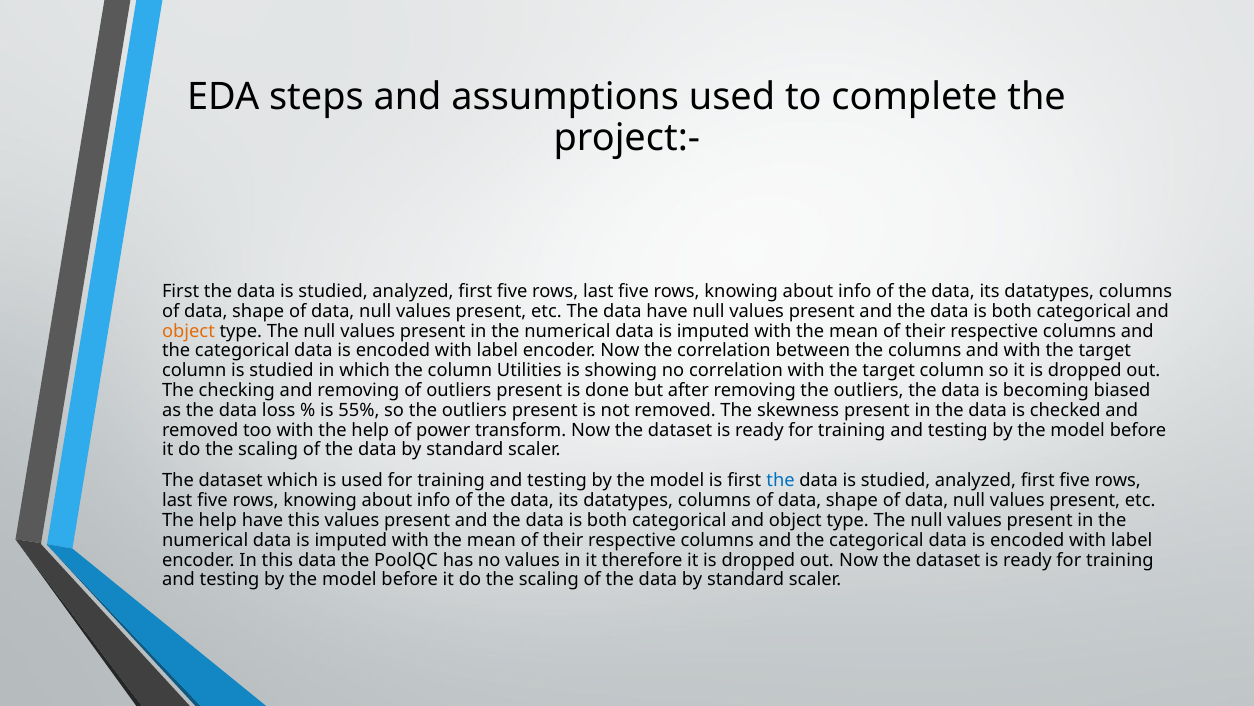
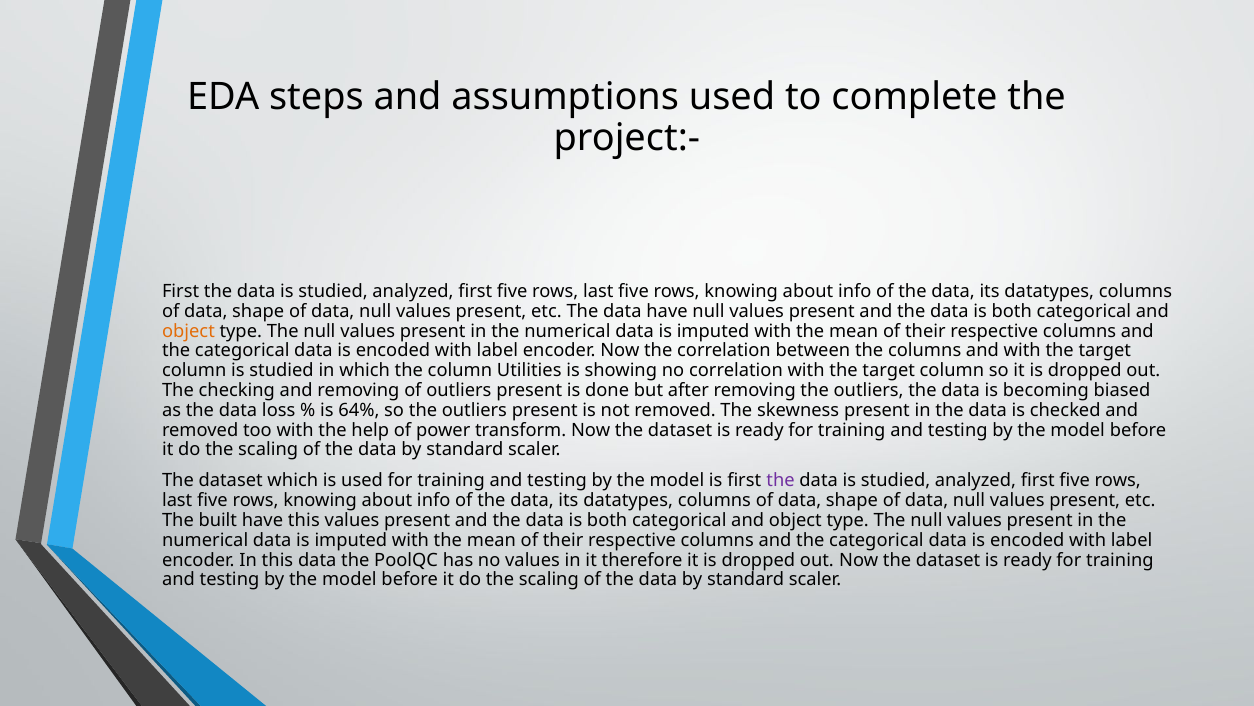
55%: 55% -> 64%
the at (781, 480) colour: blue -> purple
help at (218, 520): help -> built
